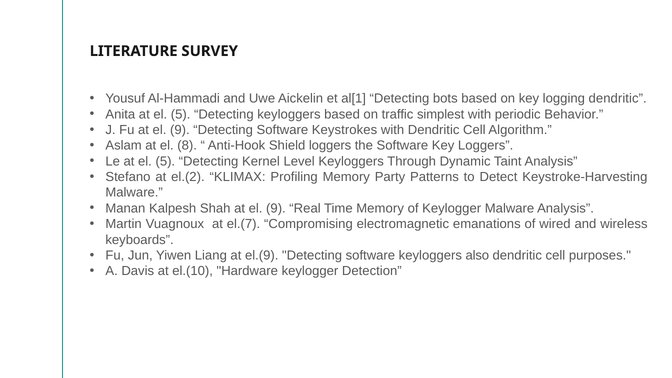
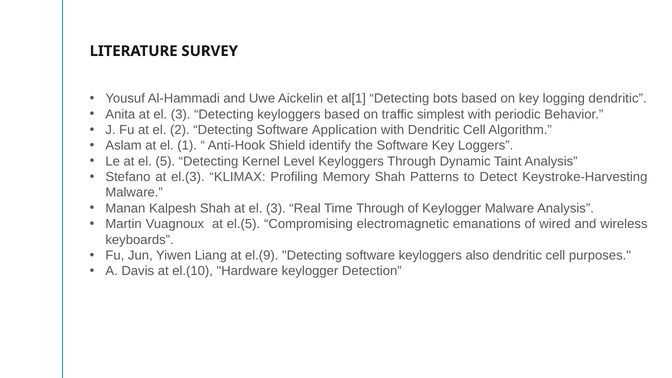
Anita at el 5: 5 -> 3
Fu at el 9: 9 -> 2
Keystrokes: Keystrokes -> Application
8: 8 -> 1
Shield loggers: loggers -> identify
el.(2: el.(2 -> el.(3
Memory Party: Party -> Shah
Shah at el 9: 9 -> 3
Time Memory: Memory -> Through
el.(7: el.(7 -> el.(5
